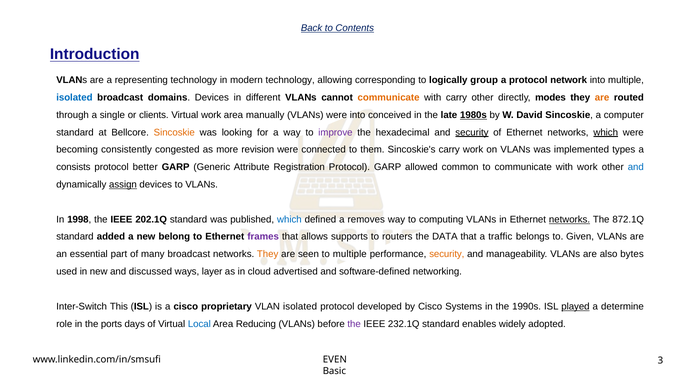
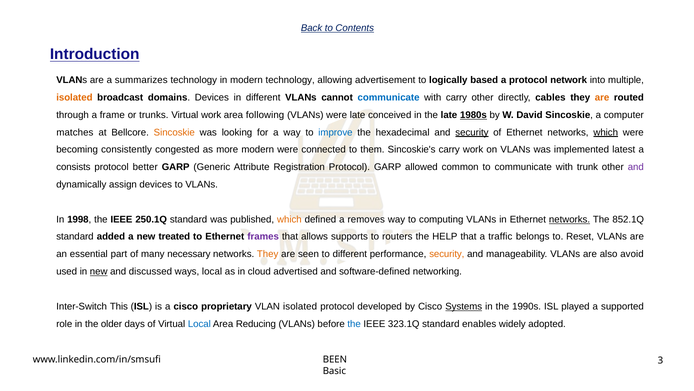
representing: representing -> summarizes
corresponding: corresponding -> advertisement
group: group -> based
isolated at (74, 97) colour: blue -> orange
communicate at (389, 97) colour: orange -> blue
modes: modes -> cables
single: single -> frame
clients: clients -> trunks
manually: manually -> following
were into: into -> late
standard at (75, 132): standard -> matches
improve colour: purple -> blue
more revision: revision -> modern
types: types -> latest
with work: work -> trunk
and at (636, 167) colour: blue -> purple
assign underline: present -> none
202.1Q: 202.1Q -> 250.1Q
which at (289, 219) colour: blue -> orange
872.1Q: 872.1Q -> 852.1Q
belong: belong -> treated
DATA: DATA -> HELP
Given: Given -> Reset
many broadcast: broadcast -> necessary
to multiple: multiple -> different
bytes: bytes -> avoid
new at (99, 271) underline: none -> present
ways layer: layer -> local
Systems underline: none -> present
played underline: present -> none
determine: determine -> supported
ports: ports -> older
the at (354, 323) colour: purple -> blue
232.1Q: 232.1Q -> 323.1Q
EVEN: EVEN -> BEEN
